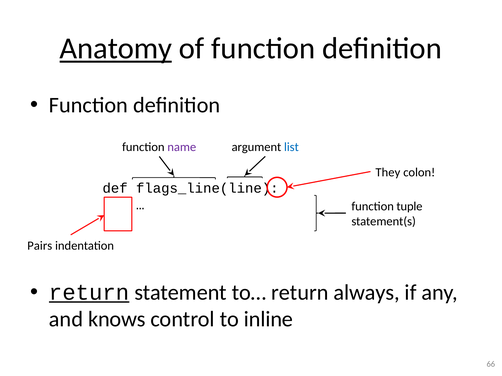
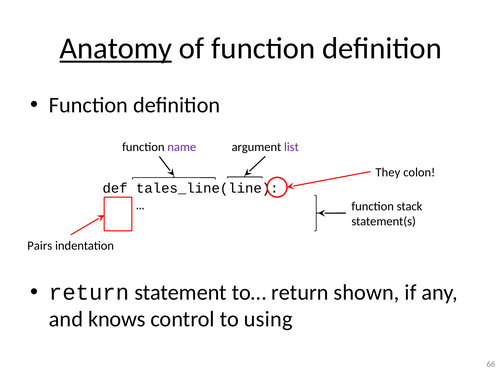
list colour: blue -> purple
flags_line(line: flags_line(line -> tales_line(line
tuple: tuple -> stack
return at (89, 293) underline: present -> none
always: always -> shown
inline: inline -> using
